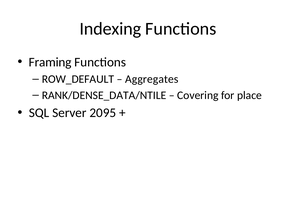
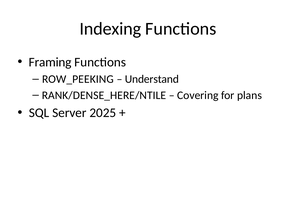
ROW_DEFAULT: ROW_DEFAULT -> ROW_PEEKING
Aggregates: Aggregates -> Understand
RANK/DENSE_DATA/NTILE: RANK/DENSE_DATA/NTILE -> RANK/DENSE_HERE/NTILE
place: place -> plans
2095: 2095 -> 2025
